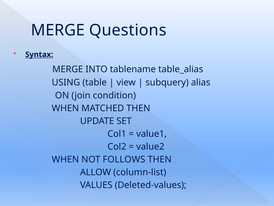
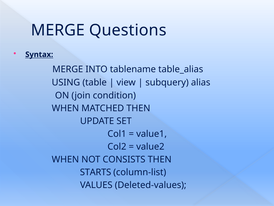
FOLLOWS: FOLLOWS -> CONSISTS
ALLOW: ALLOW -> STARTS
